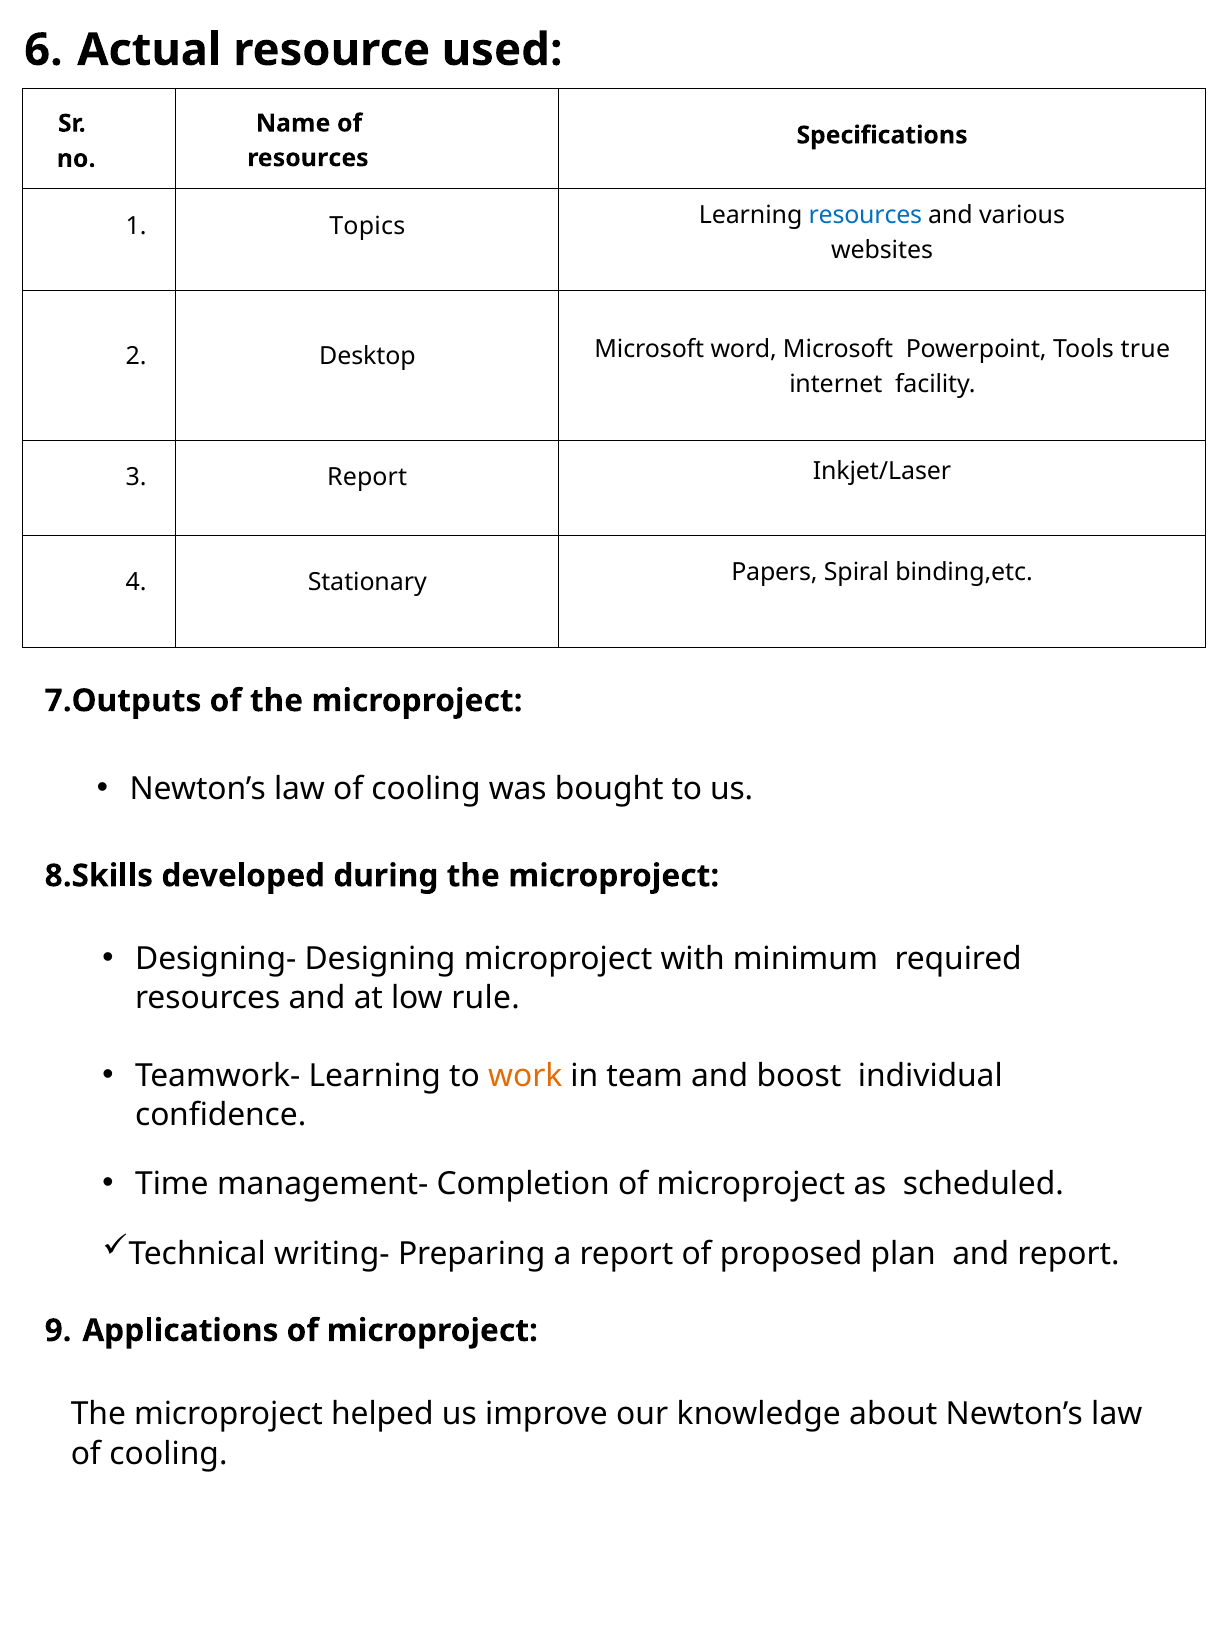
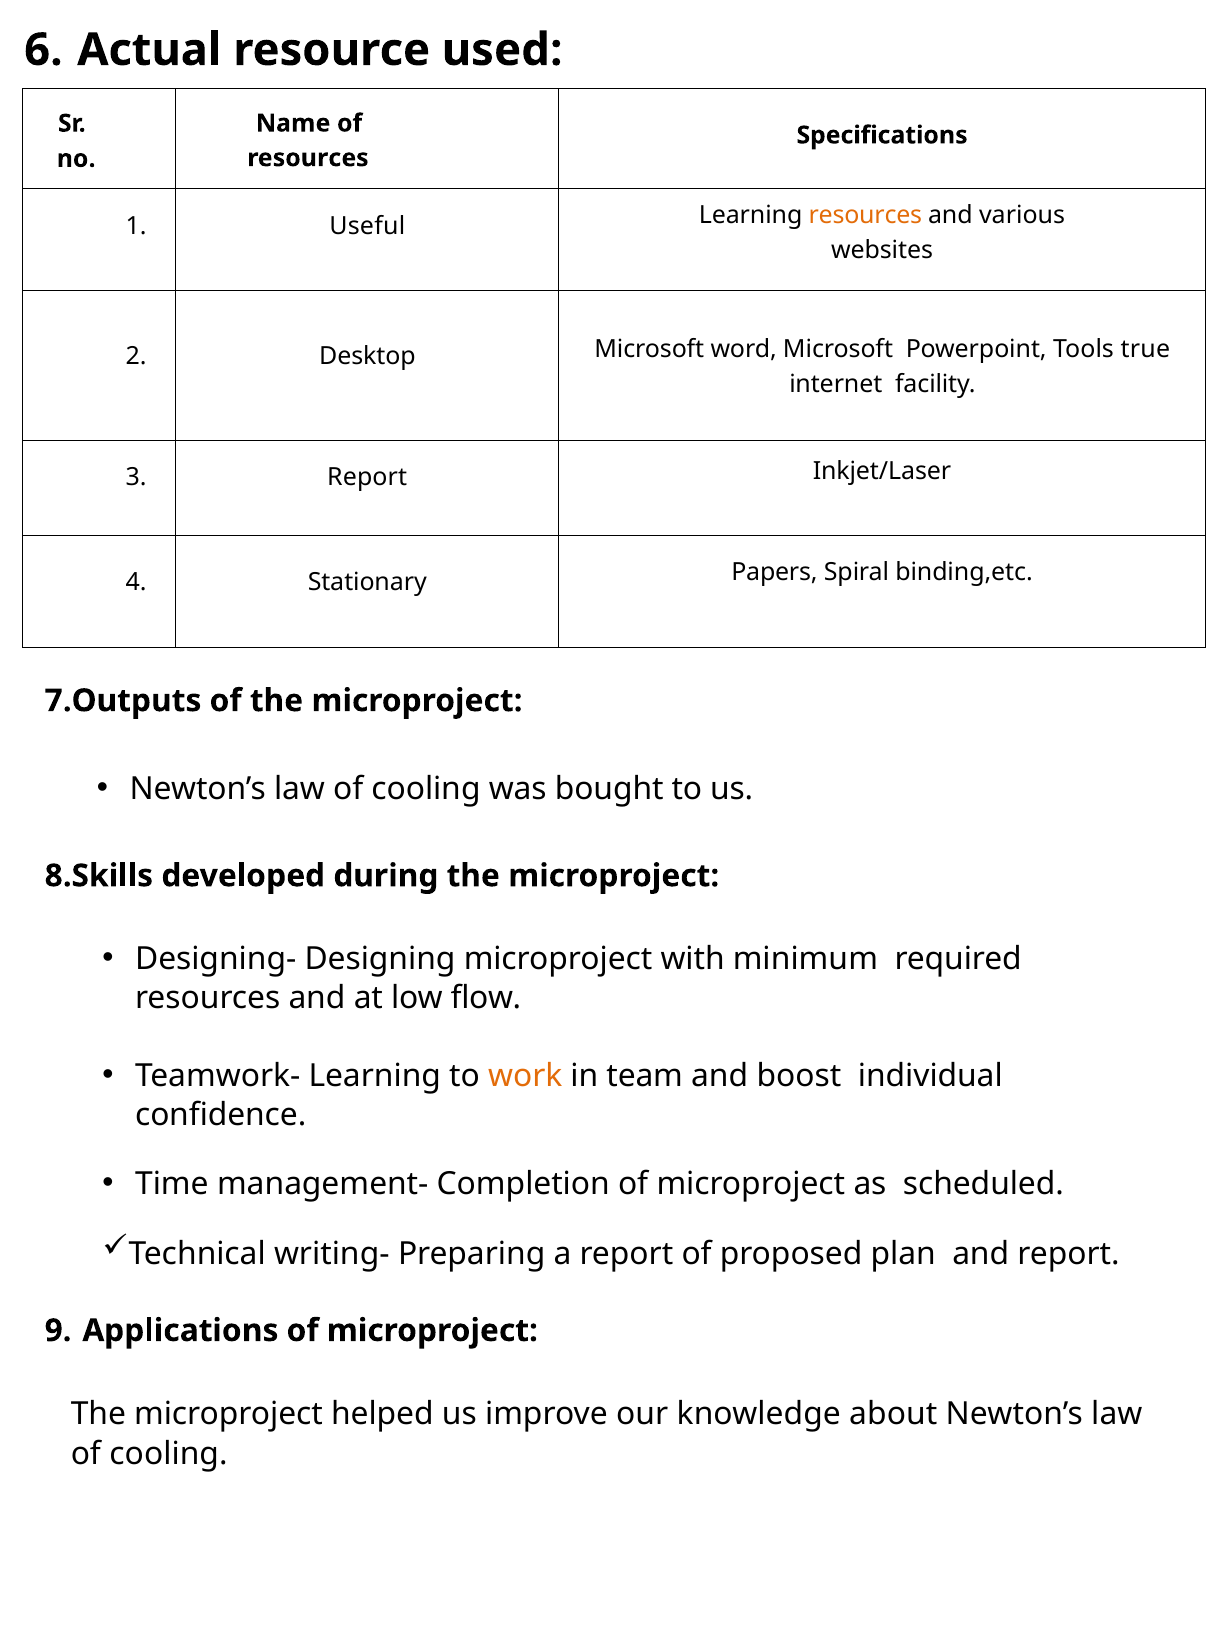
Topics: Topics -> Useful
resources at (865, 215) colour: blue -> orange
rule: rule -> flow
